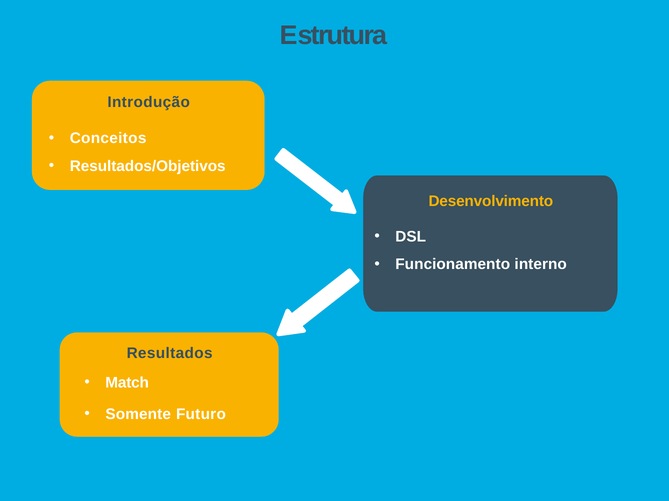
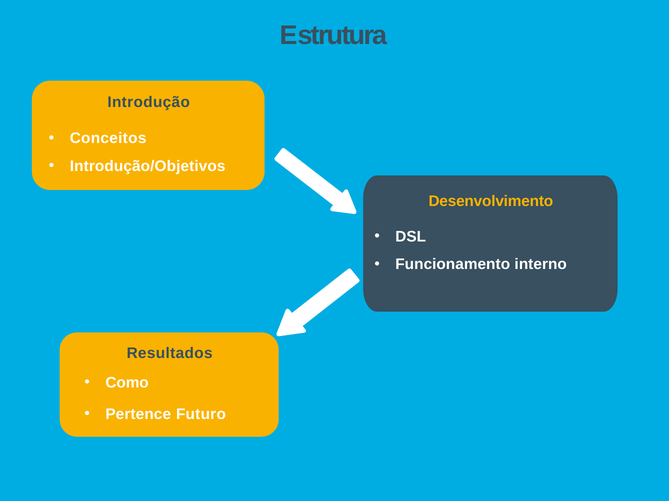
Resultados/Objetivos: Resultados/Objetivos -> Introdução/Objetivos
Match: Match -> Como
Somente: Somente -> Pertence
